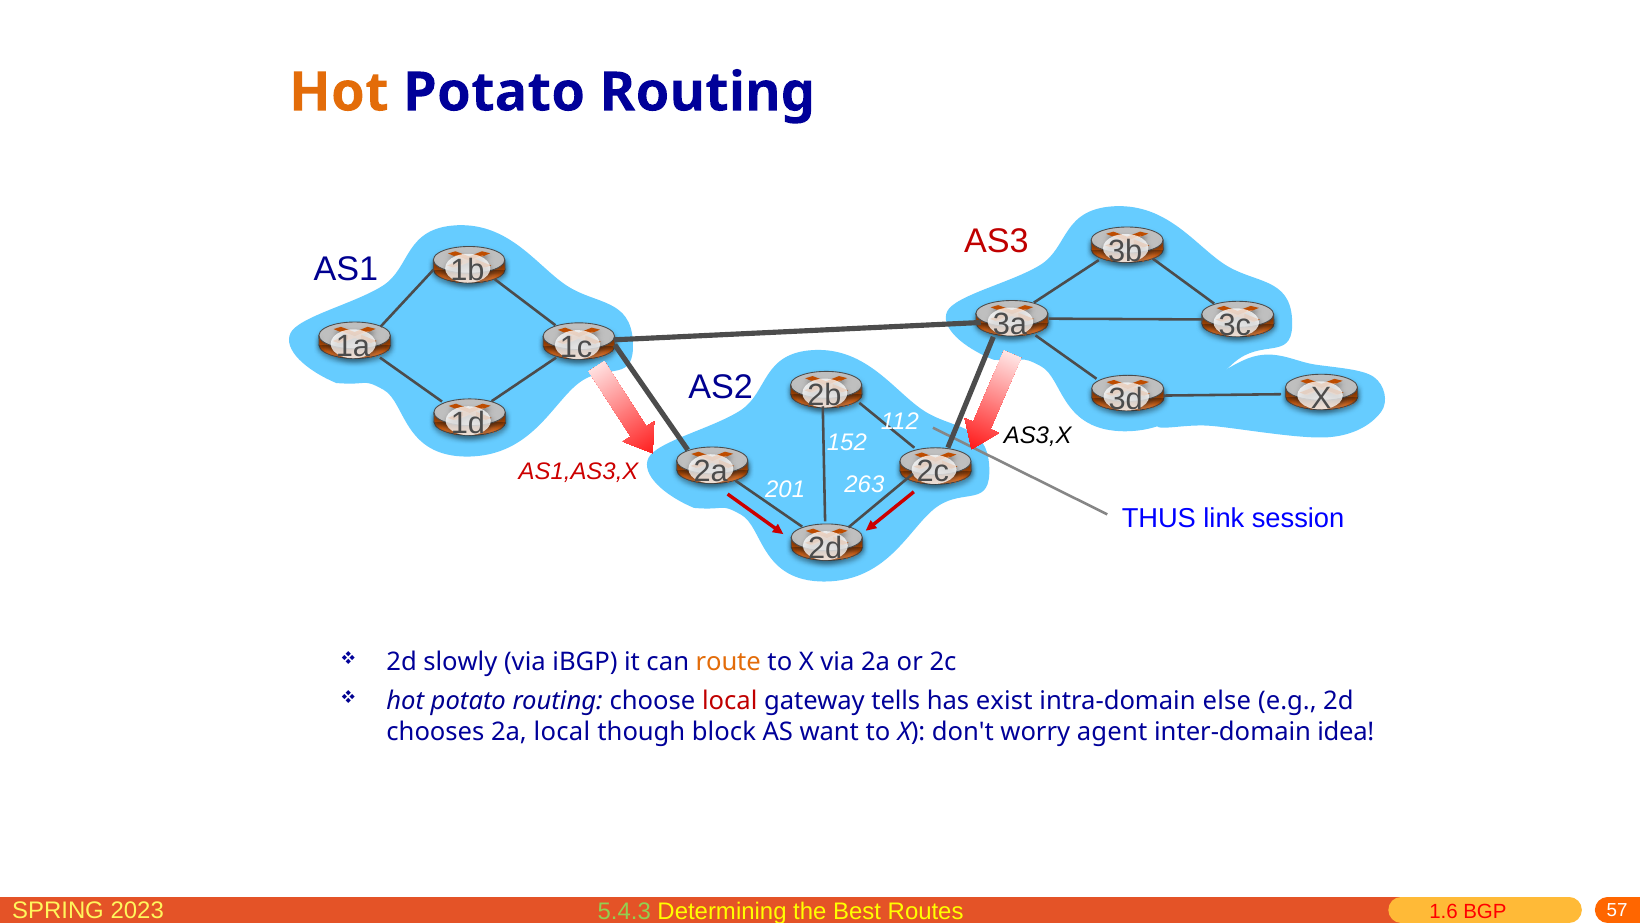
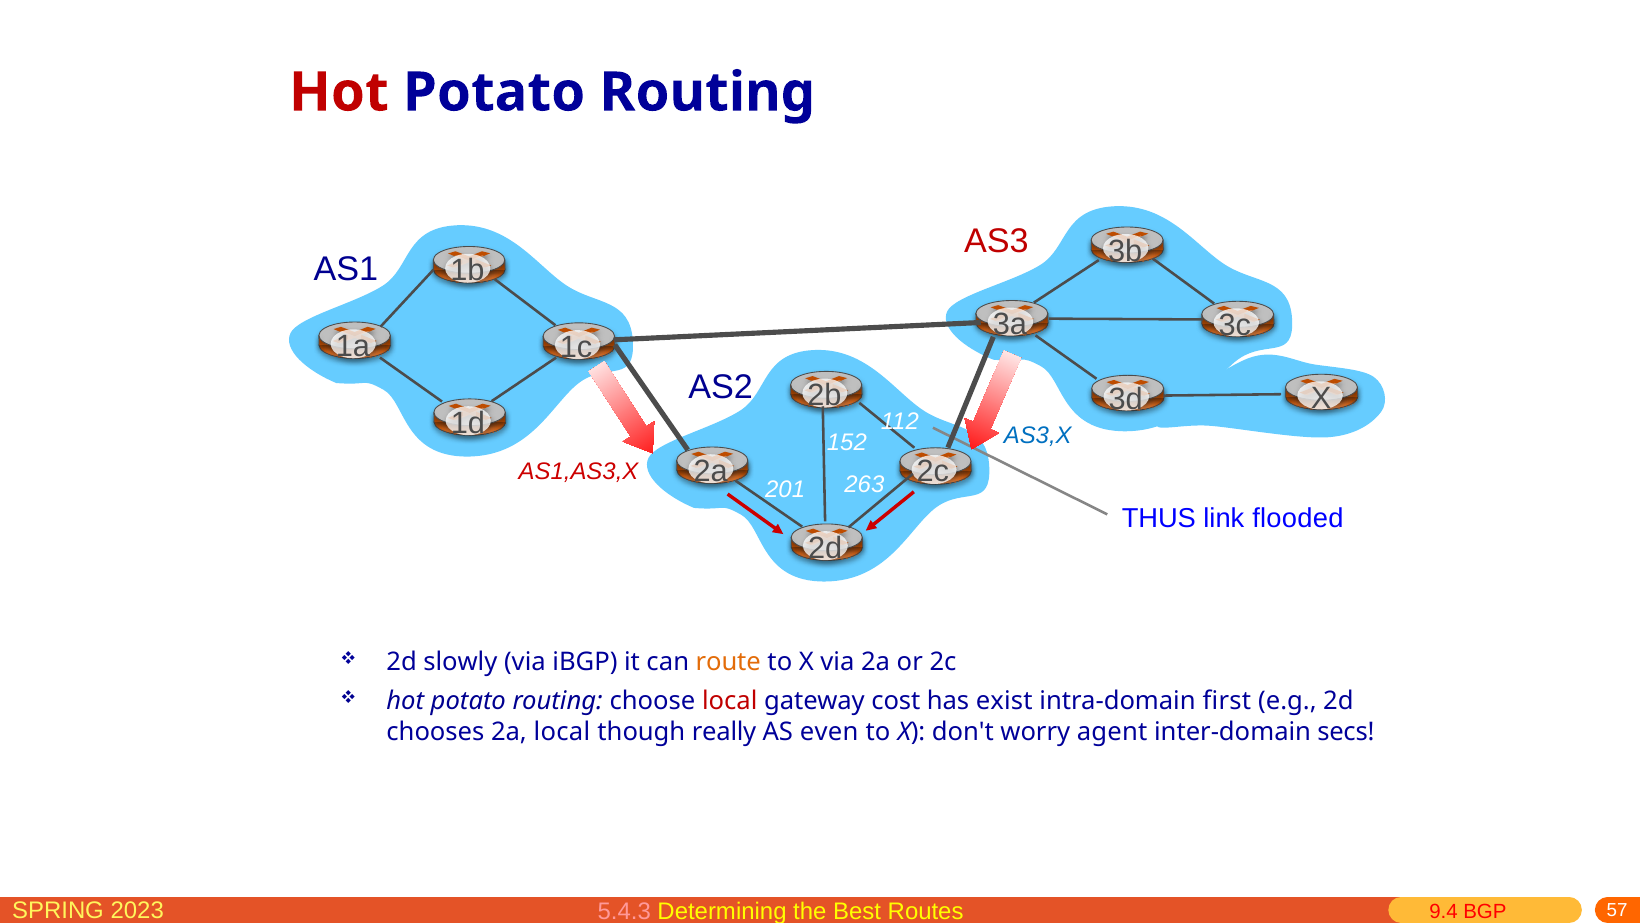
Hot at (339, 92) colour: orange -> red
AS3,X colour: black -> blue
session: session -> flooded
tells: tells -> cost
else: else -> first
block: block -> really
want: want -> even
idea: idea -> secs
5.4.3 colour: light green -> pink
1.6: 1.6 -> 9.4
